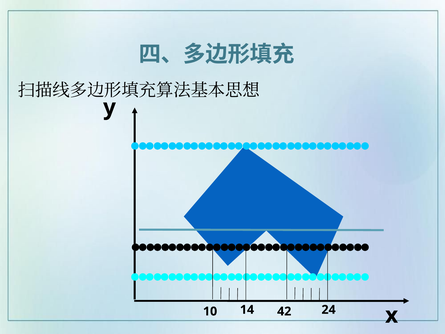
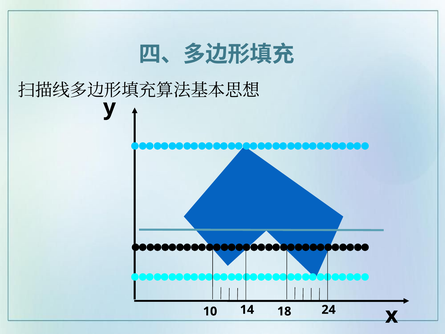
42: 42 -> 18
